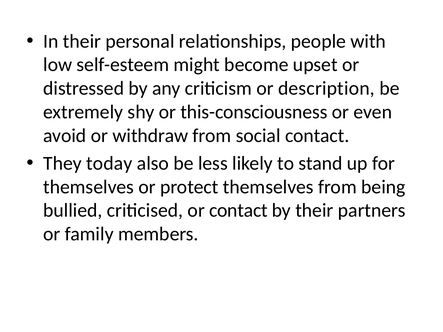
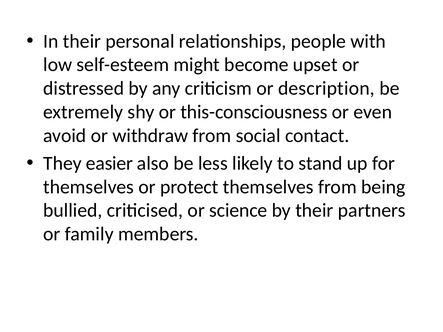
today: today -> easier
or contact: contact -> science
